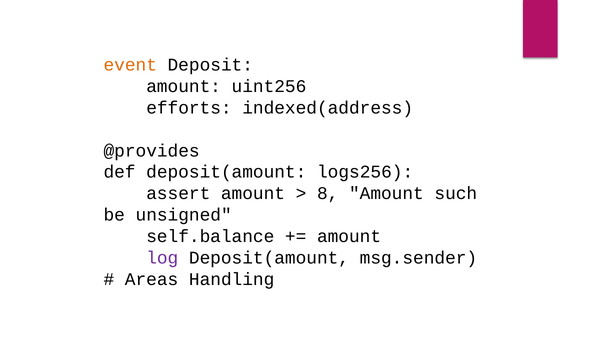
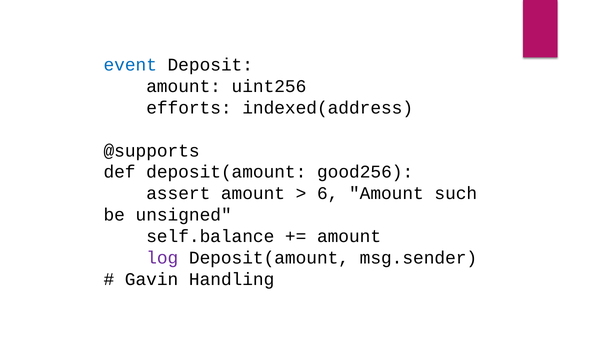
event colour: orange -> blue
@provides: @provides -> @supports
logs256: logs256 -> good256
8: 8 -> 6
Areas: Areas -> Gavin
